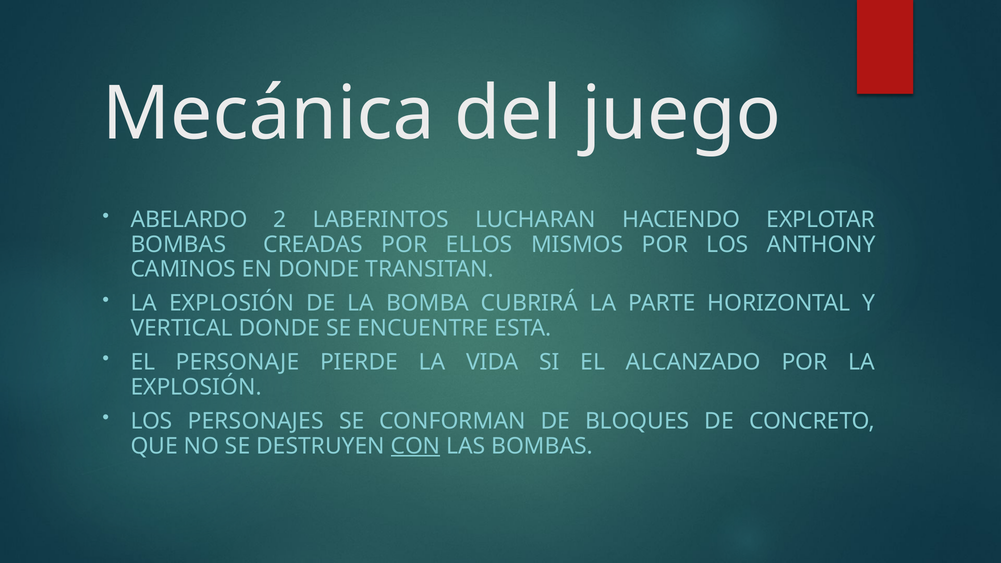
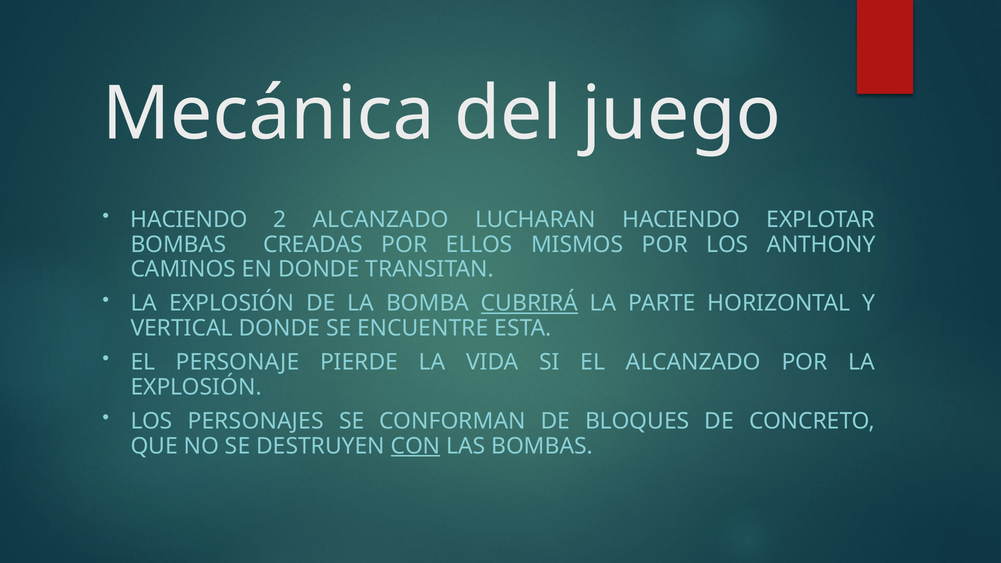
ABELARDO at (189, 220): ABELARDO -> HACIENDO
2 LABERINTOS: LABERINTOS -> ALCANZADO
CUBRIRÁ underline: none -> present
